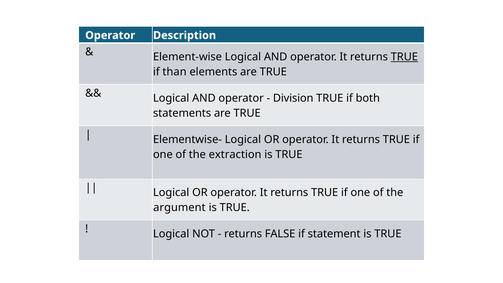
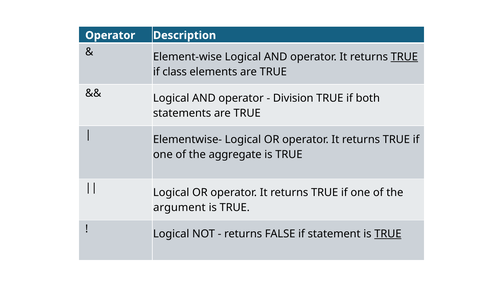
than: than -> class
extraction: extraction -> aggregate
TRUE at (388, 234) underline: none -> present
